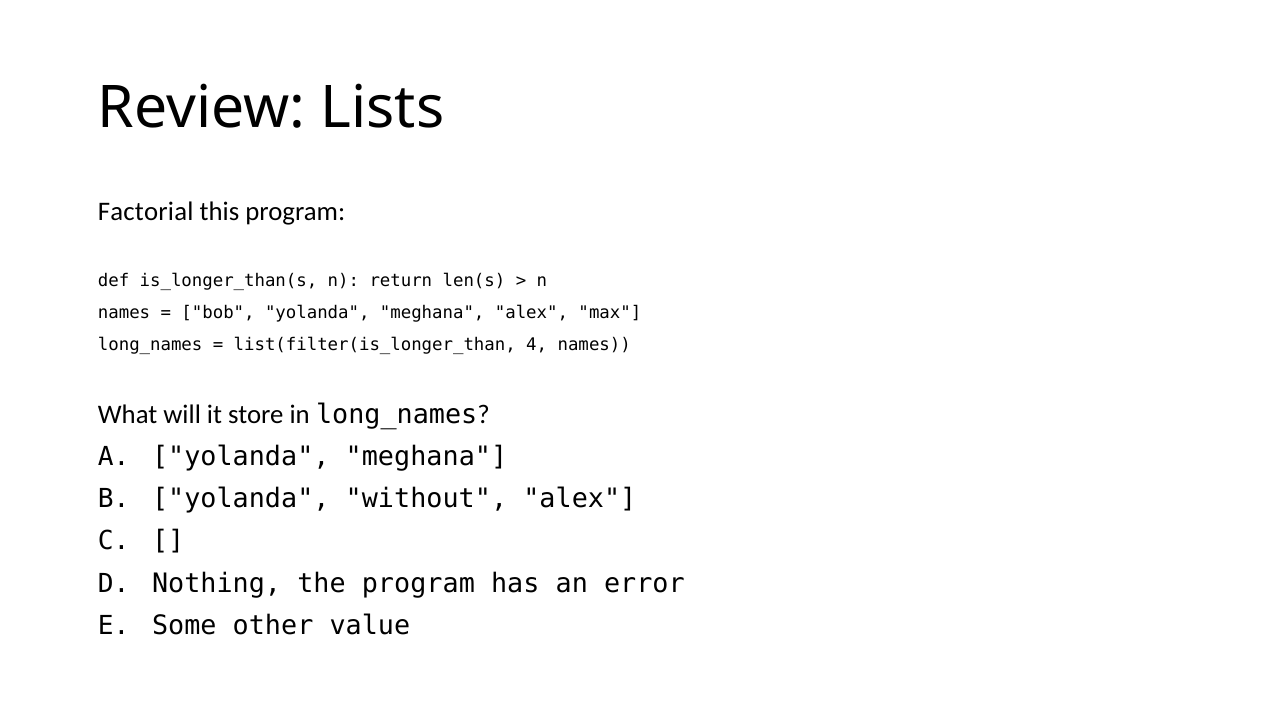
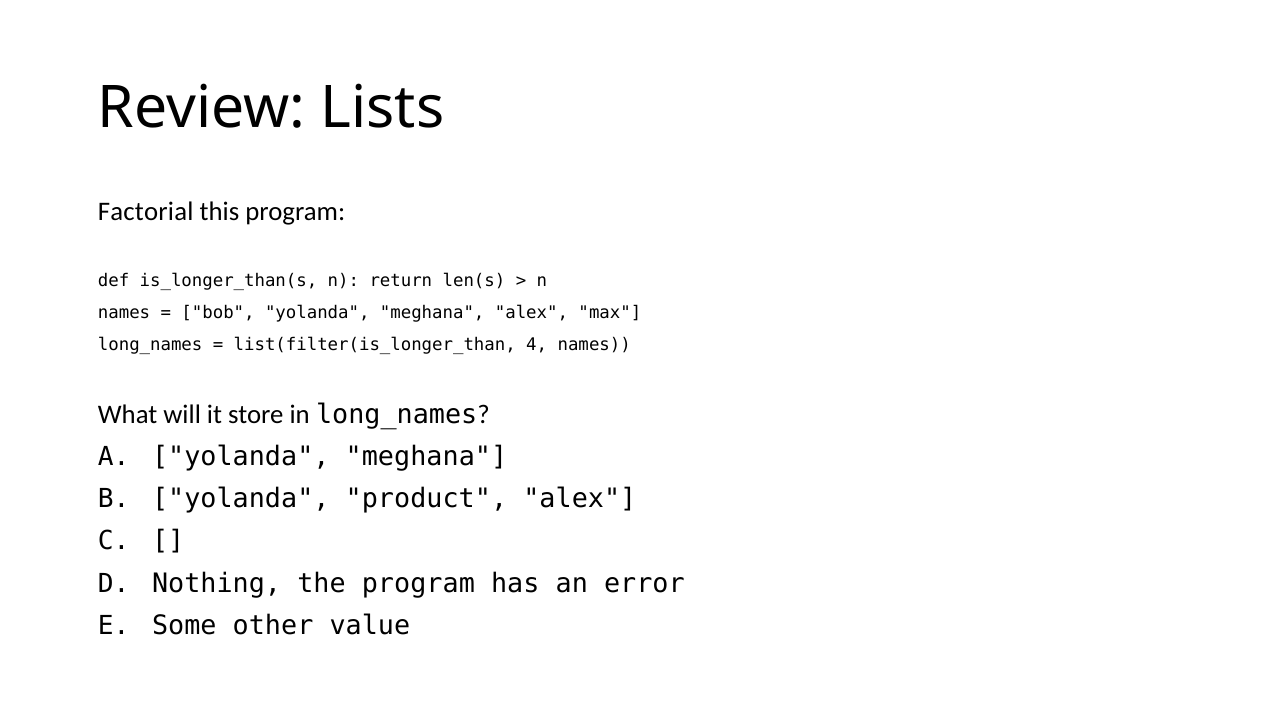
without: without -> product
